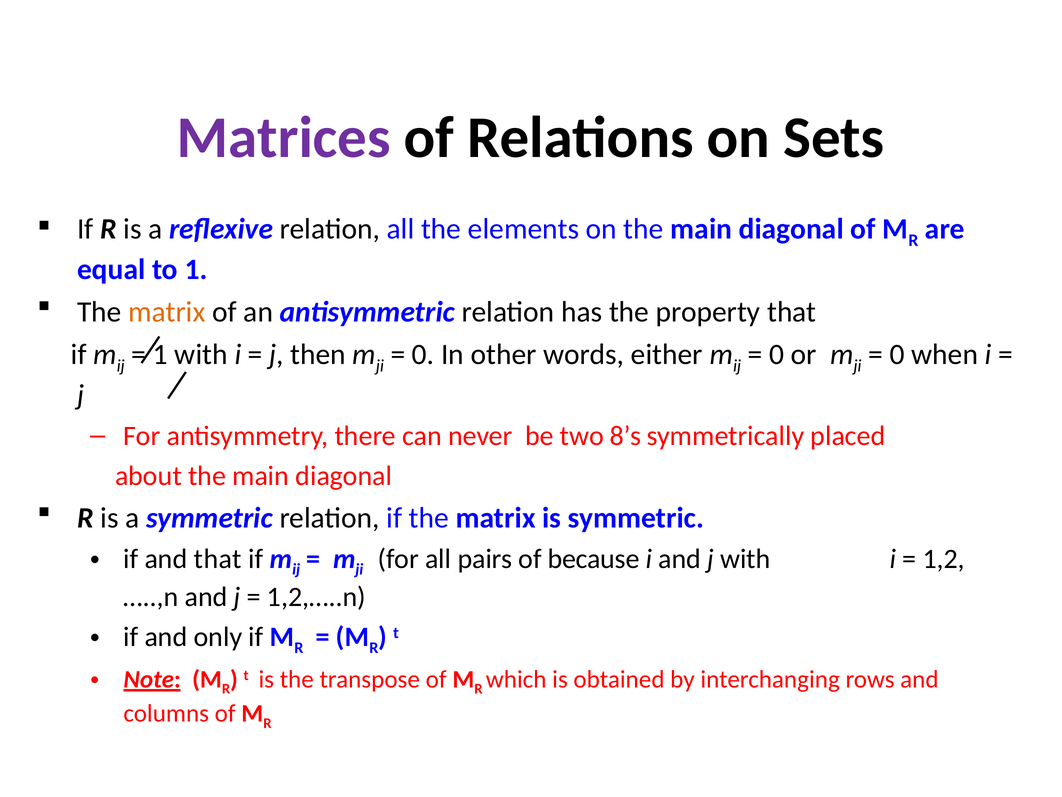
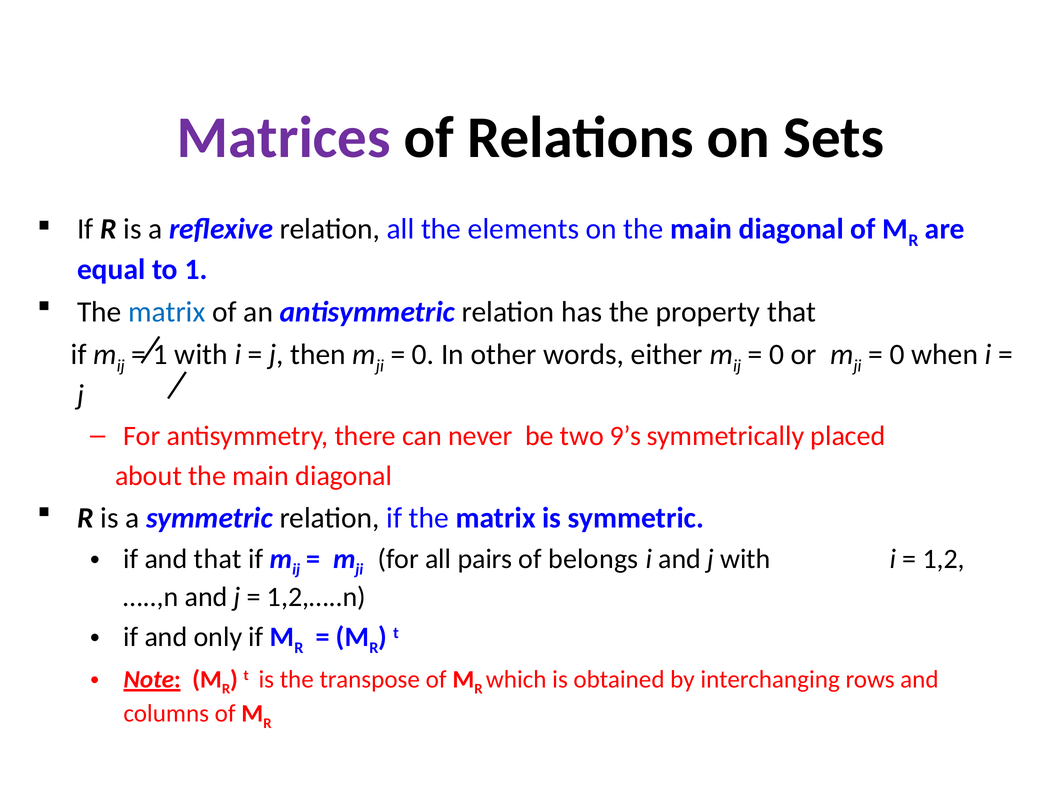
matrix at (167, 312) colour: orange -> blue
8’s: 8’s -> 9’s
because: because -> belongs
